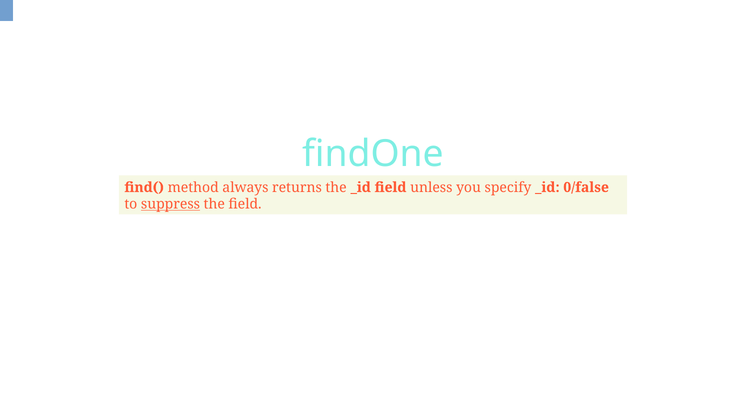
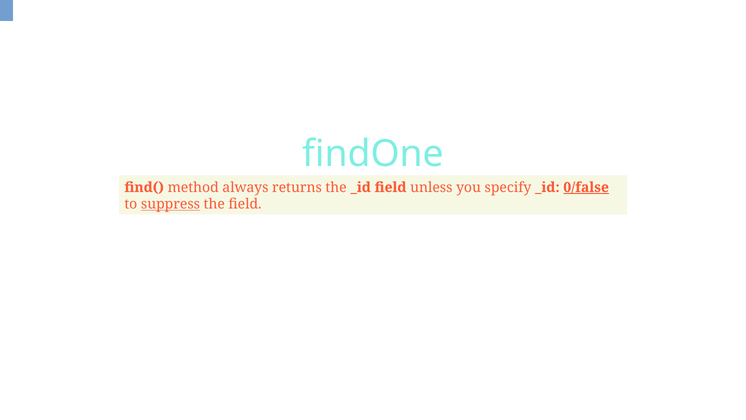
0/false underline: none -> present
